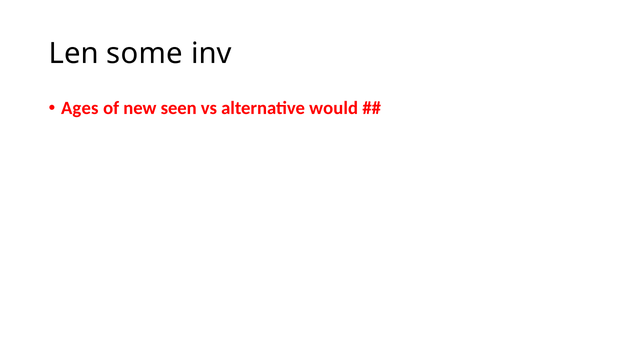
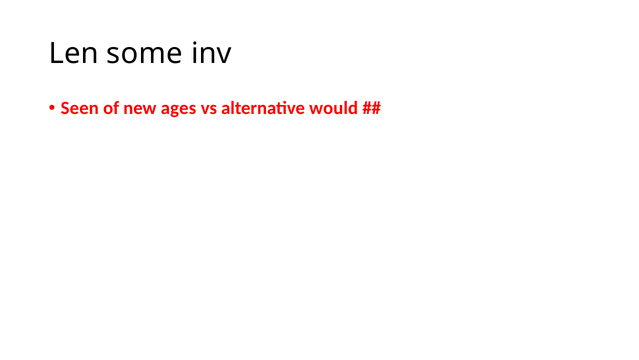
Ages: Ages -> Seen
seen: seen -> ages
